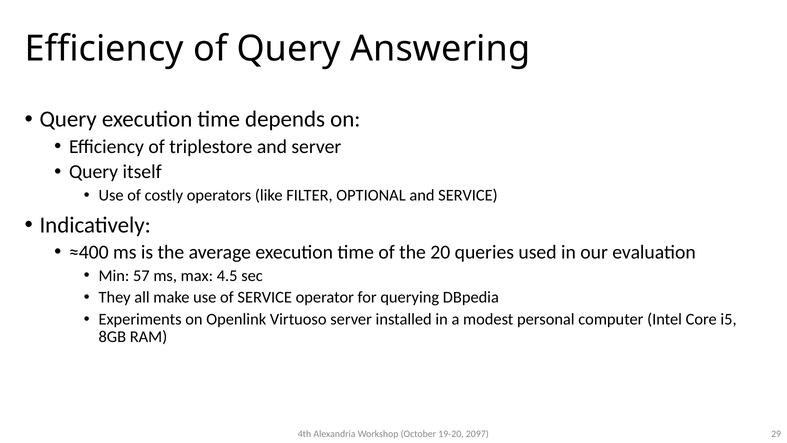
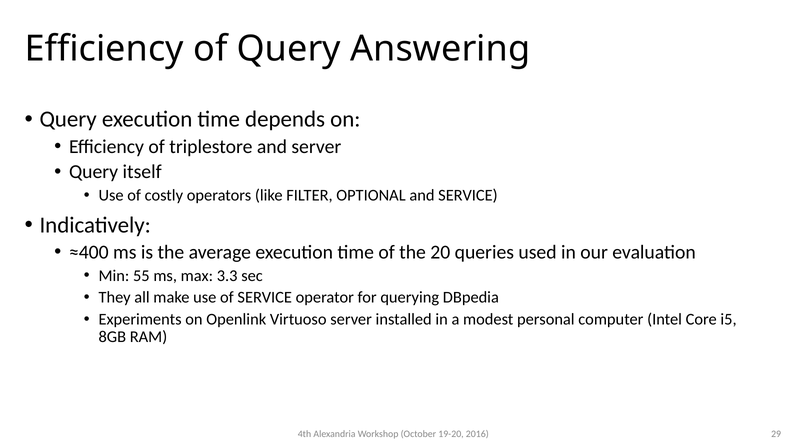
57: 57 -> 55
4.5: 4.5 -> 3.3
2097: 2097 -> 2016
